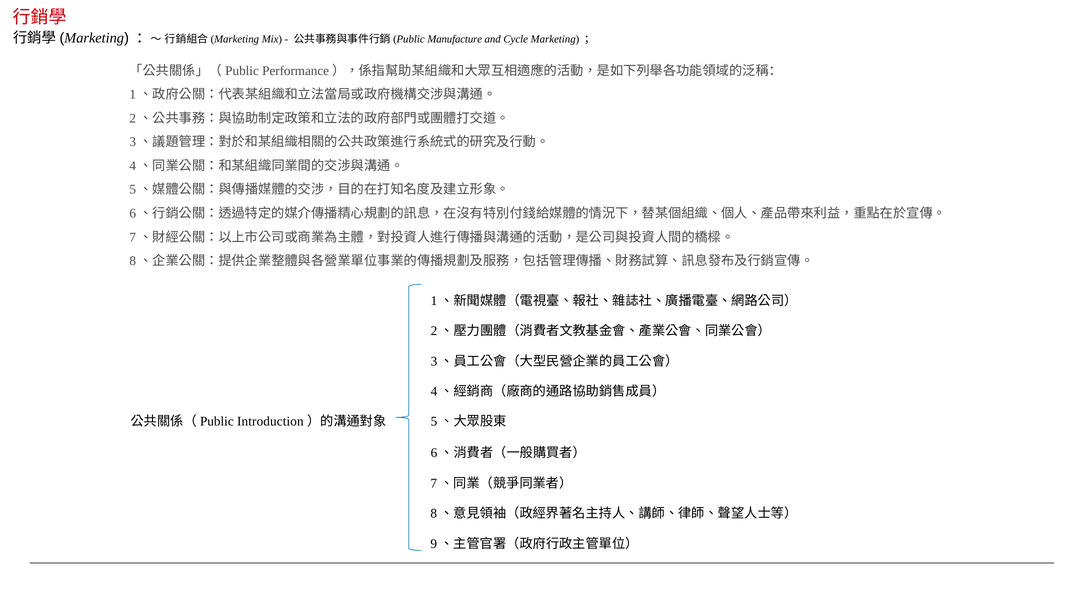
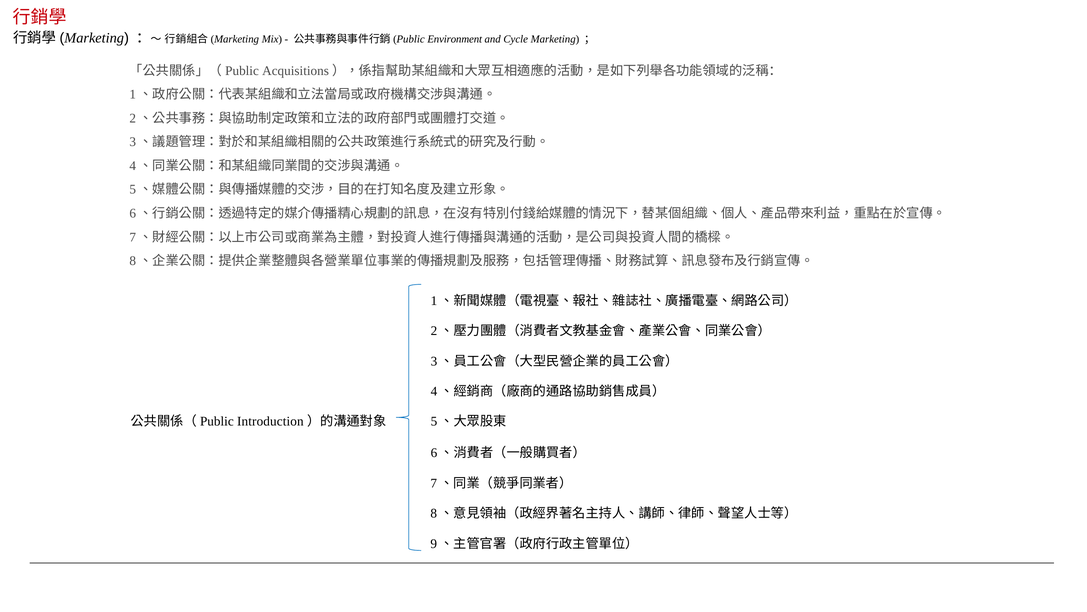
Manufacture: Manufacture -> Environment
Performance: Performance -> Acquisitions
